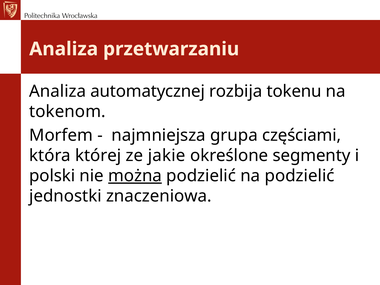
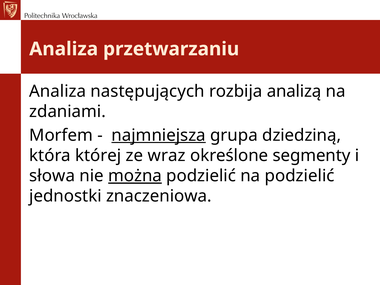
automatycznej: automatycznej -> następujących
tokenu: tokenu -> analizą
tokenom: tokenom -> zdaniami
najmniejsza underline: none -> present
częściami: częściami -> dziedziną
jakie: jakie -> wraz
polski: polski -> słowa
